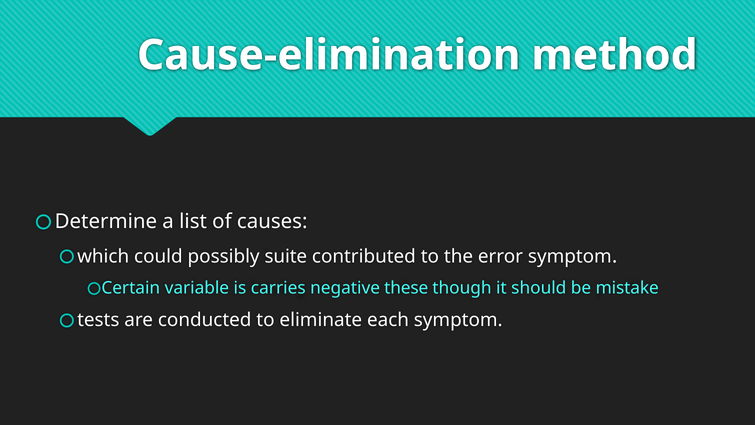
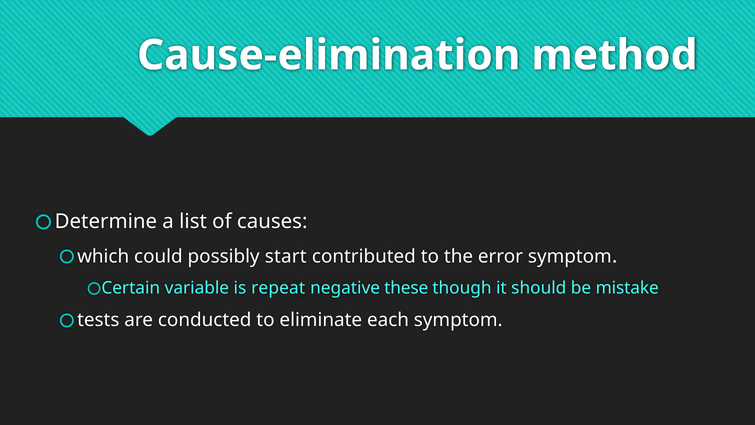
suite: suite -> start
carries: carries -> repeat
